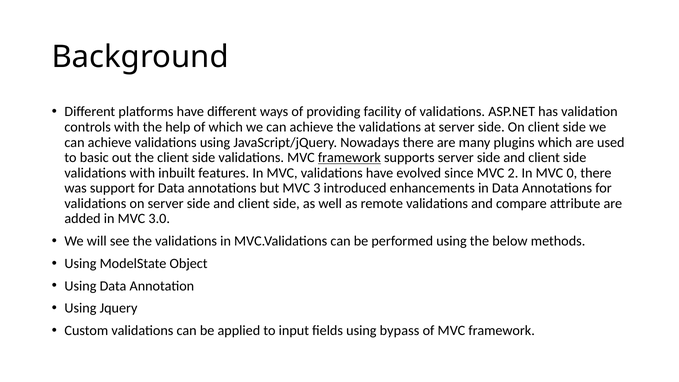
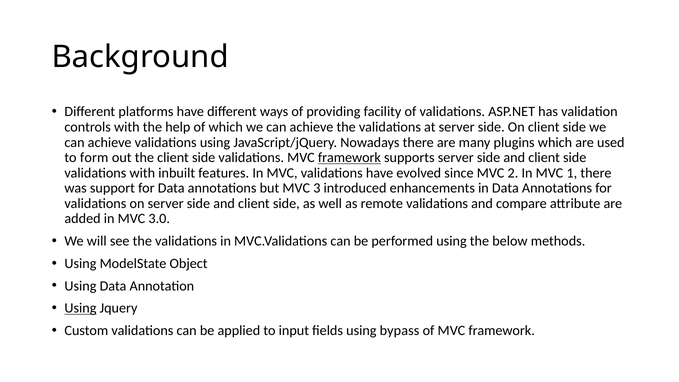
basic: basic -> form
0: 0 -> 1
Using at (80, 308) underline: none -> present
